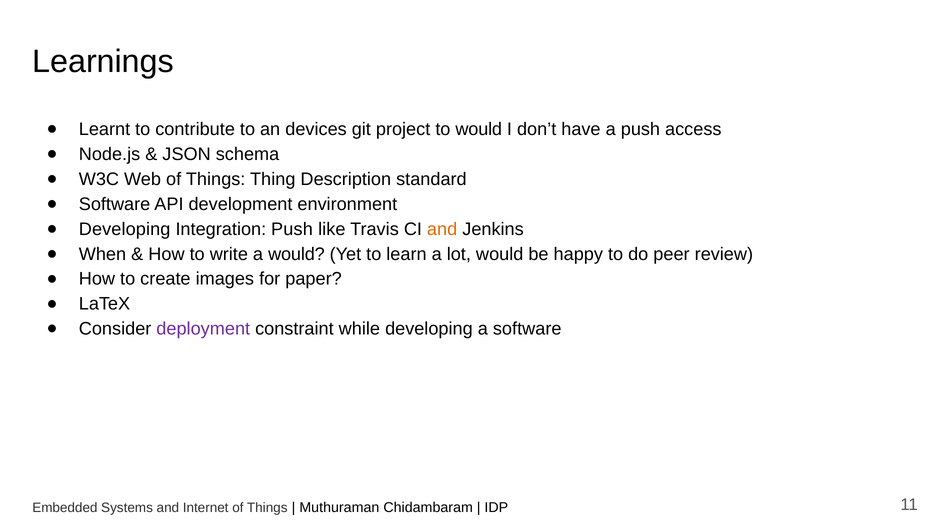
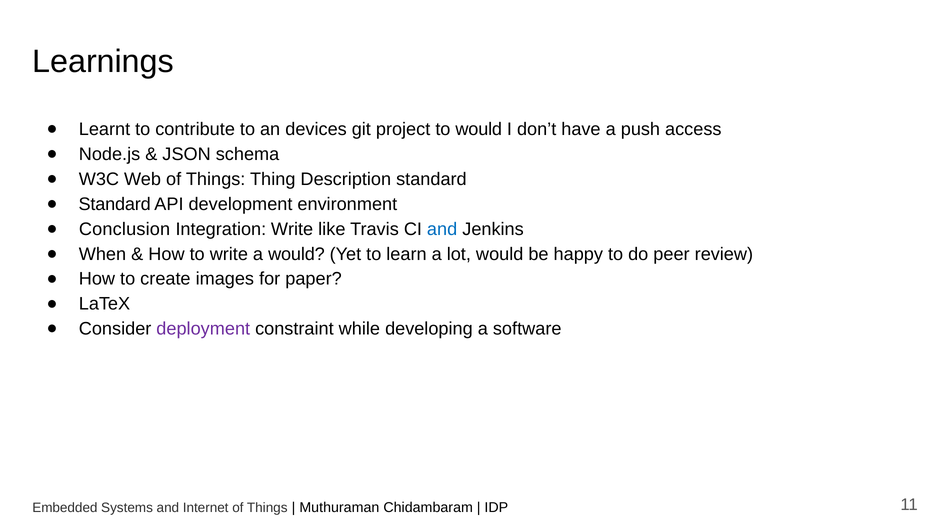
Software at (115, 204): Software -> Standard
Developing at (125, 229): Developing -> Conclusion
Integration Push: Push -> Write
and at (442, 229) colour: orange -> blue
